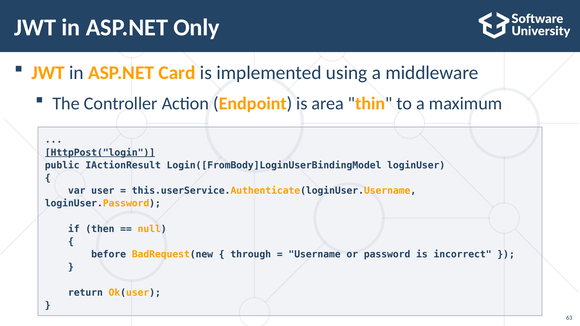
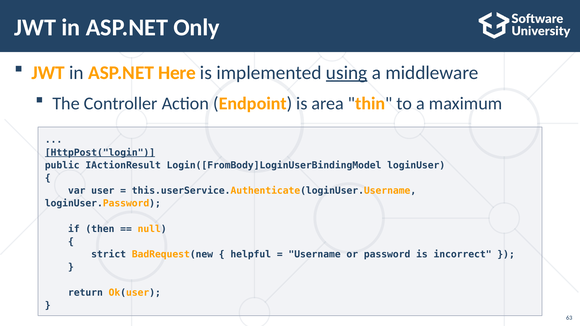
Card: Card -> Here
using underline: none -> present
before: before -> strict
through: through -> helpful
